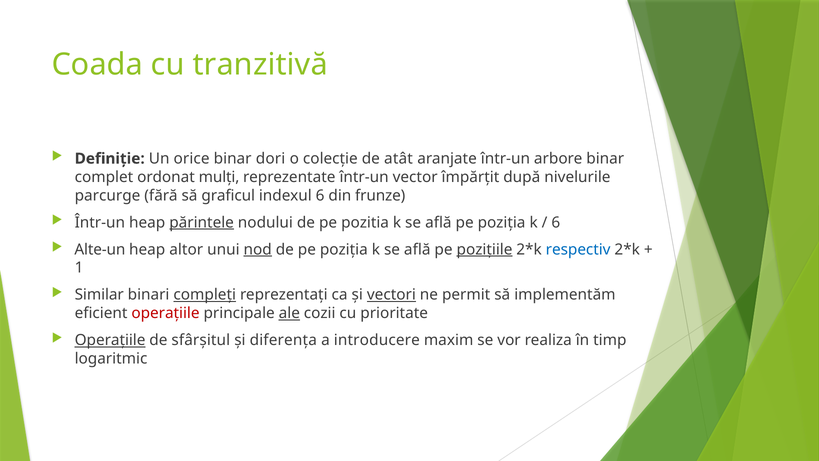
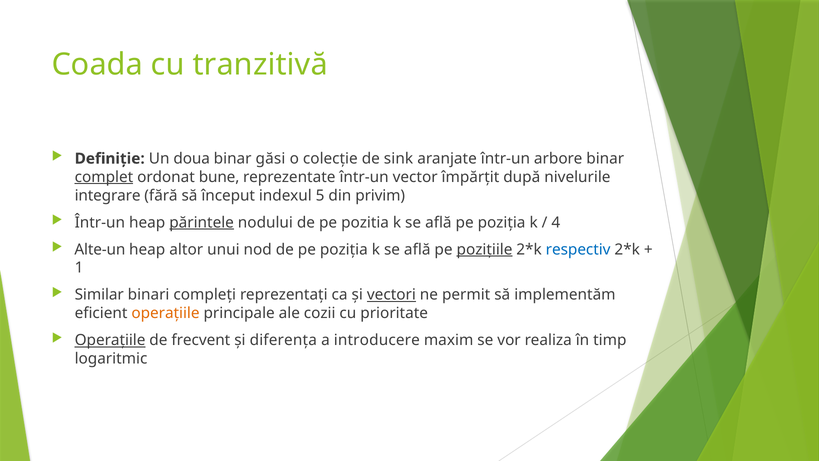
orice: orice -> doua
dori: dori -> găsi
atât: atât -> sink
complet underline: none -> present
mulți: mulți -> bune
parcurge: parcurge -> integrare
graficul: graficul -> început
indexul 6: 6 -> 5
frunze: frunze -> privim
6 at (556, 222): 6 -> 4
nod underline: present -> none
compleți underline: present -> none
operațiile at (165, 313) colour: red -> orange
ale underline: present -> none
sfârșitul: sfârșitul -> frecvent
